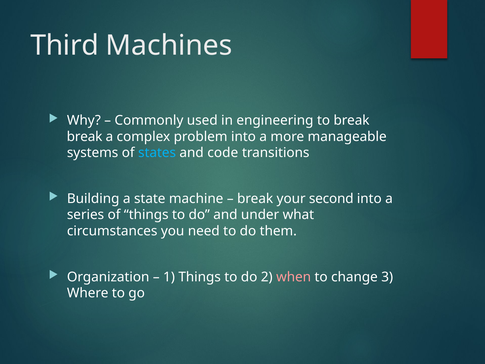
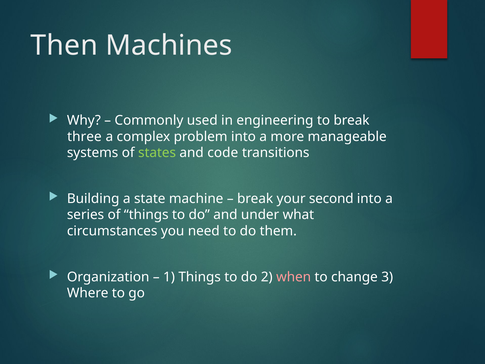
Third: Third -> Then
break at (85, 137): break -> three
states colour: light blue -> light green
